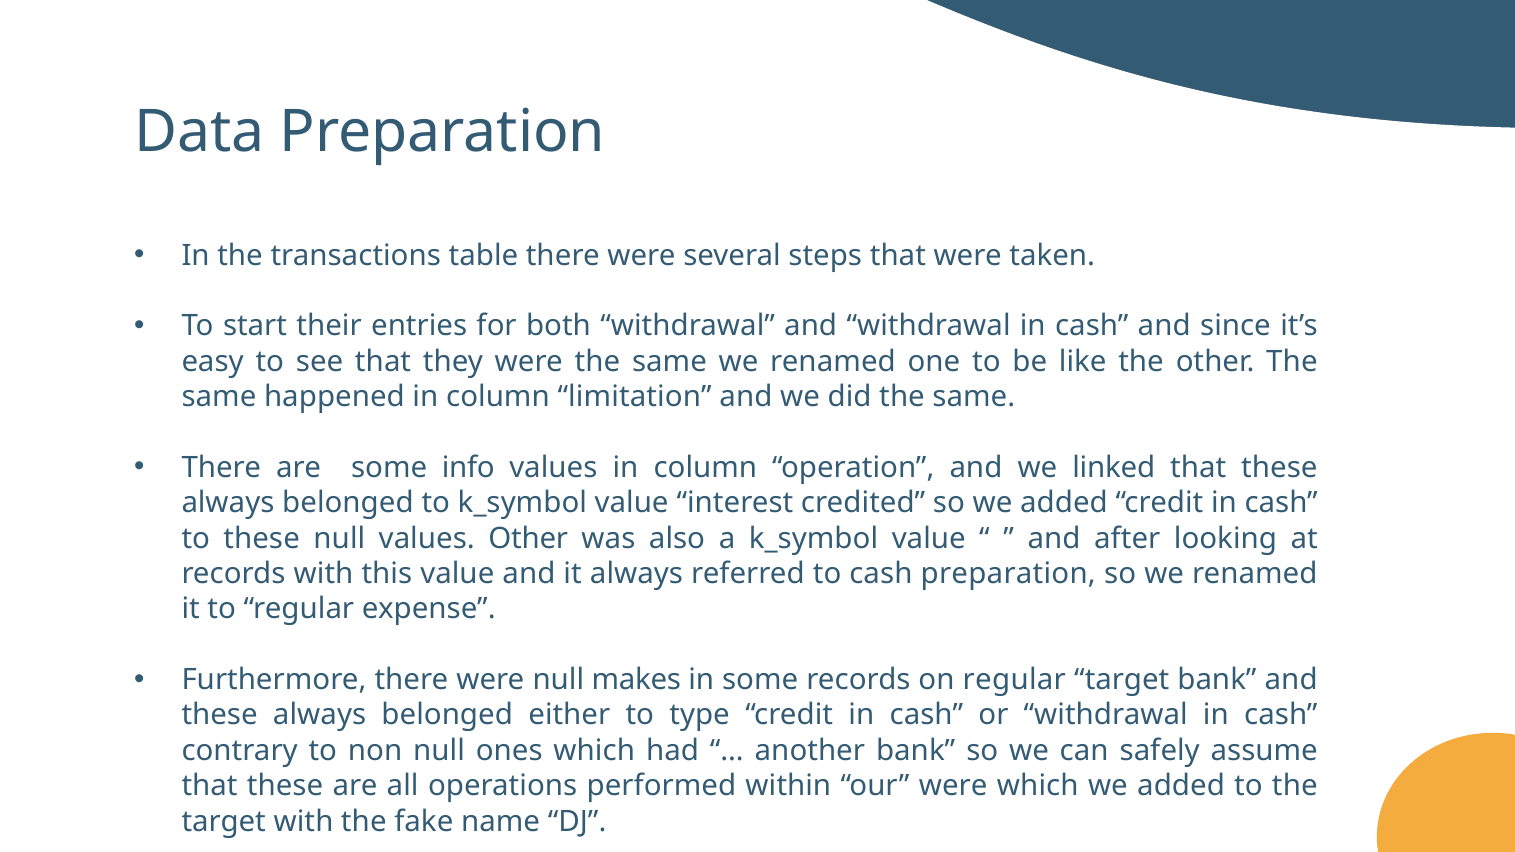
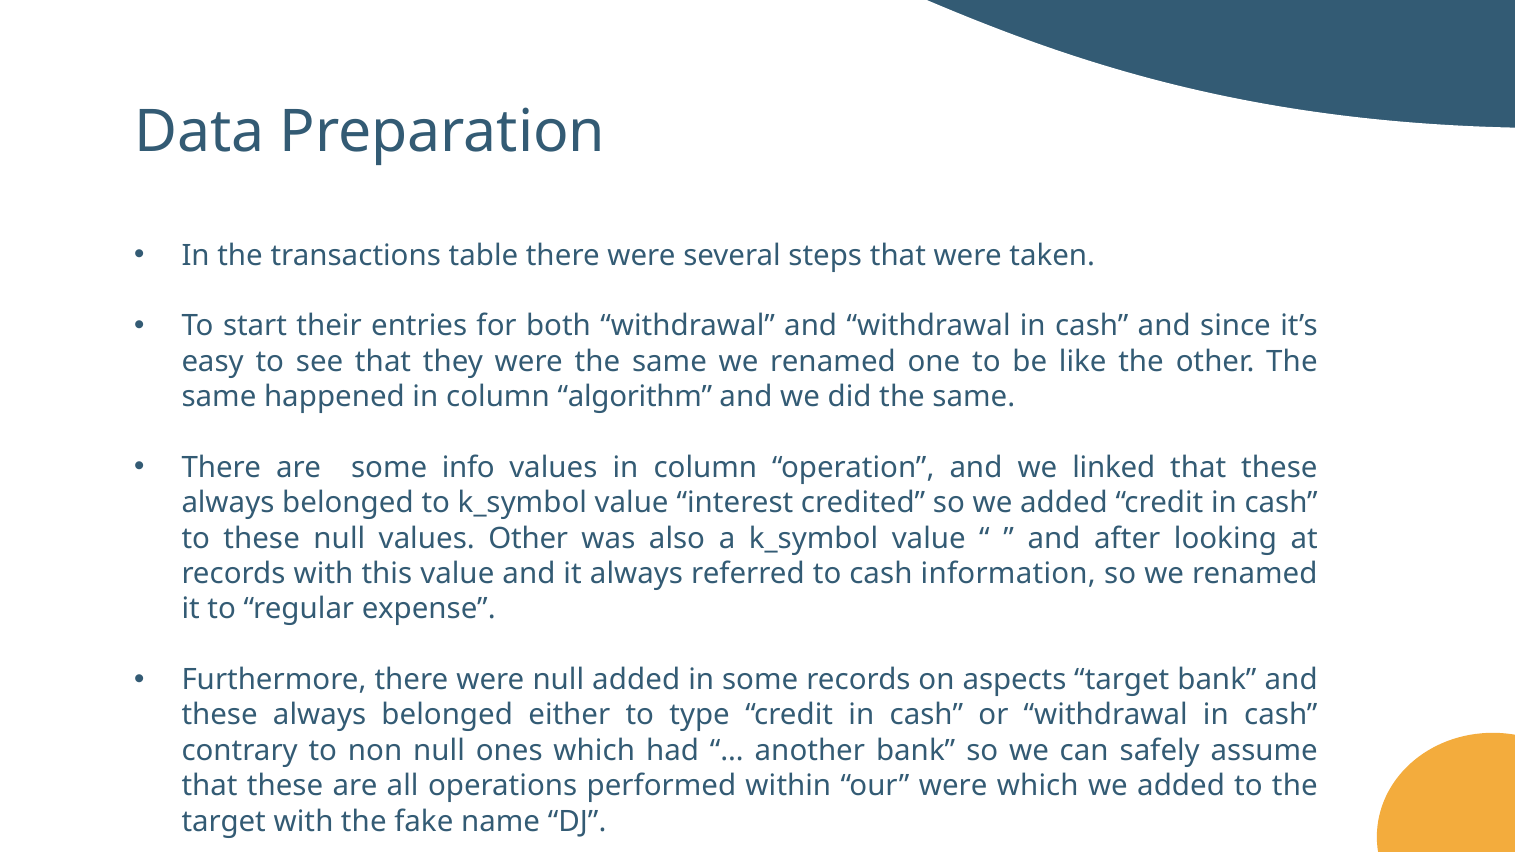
limitation: limitation -> algorithm
cash preparation: preparation -> information
null makes: makes -> added
on regular: regular -> aspects
